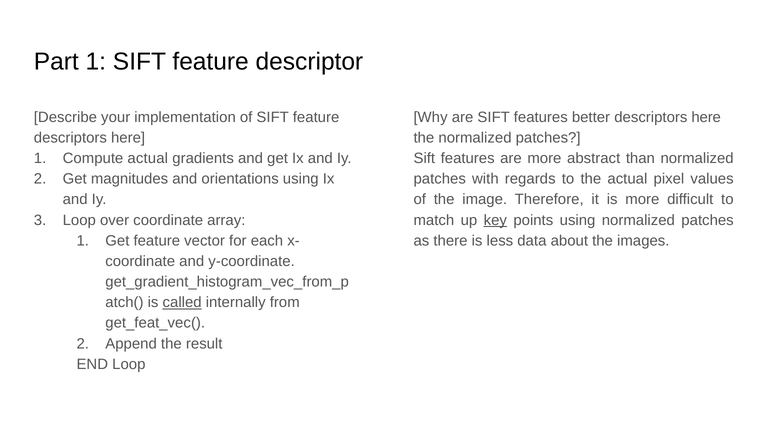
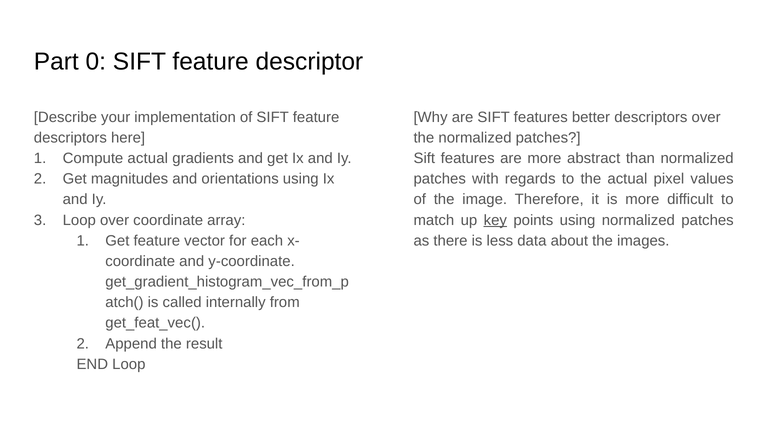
Part 1: 1 -> 0
better descriptors here: here -> over
called underline: present -> none
